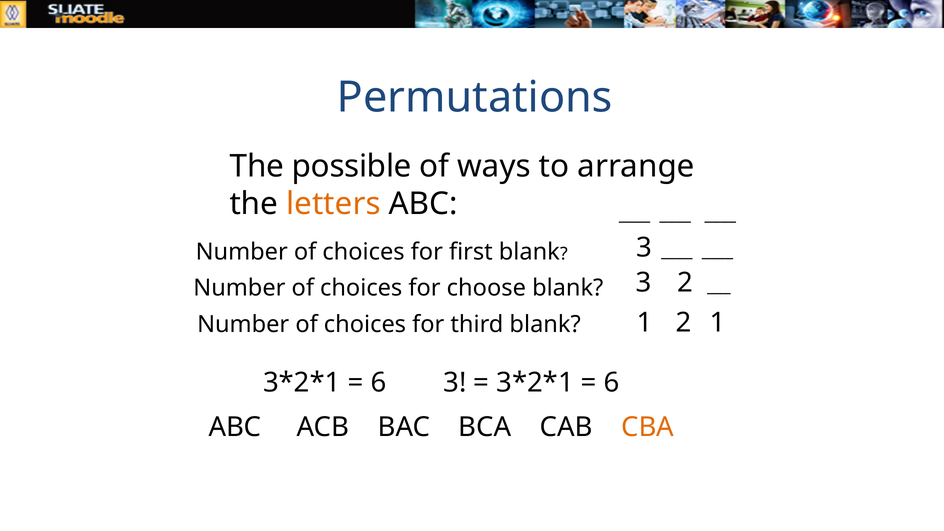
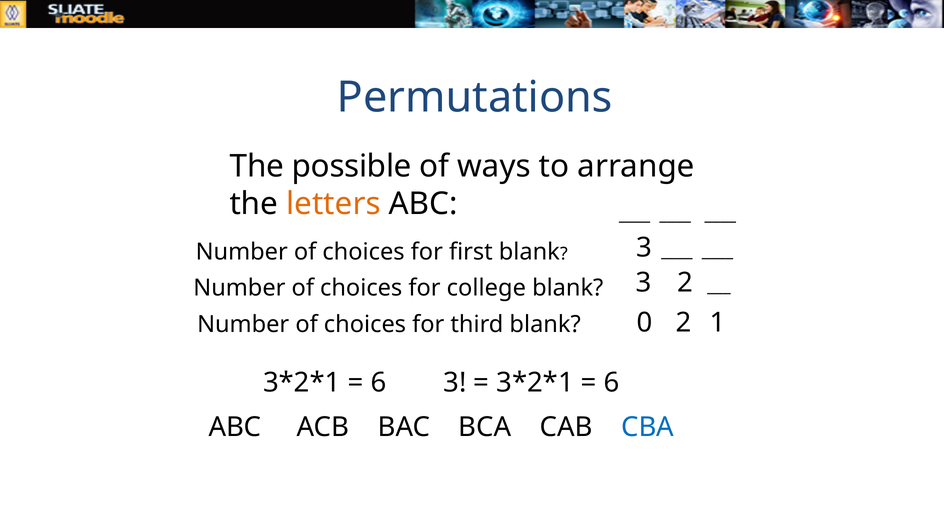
choose: choose -> college
blank 1: 1 -> 0
CBA colour: orange -> blue
